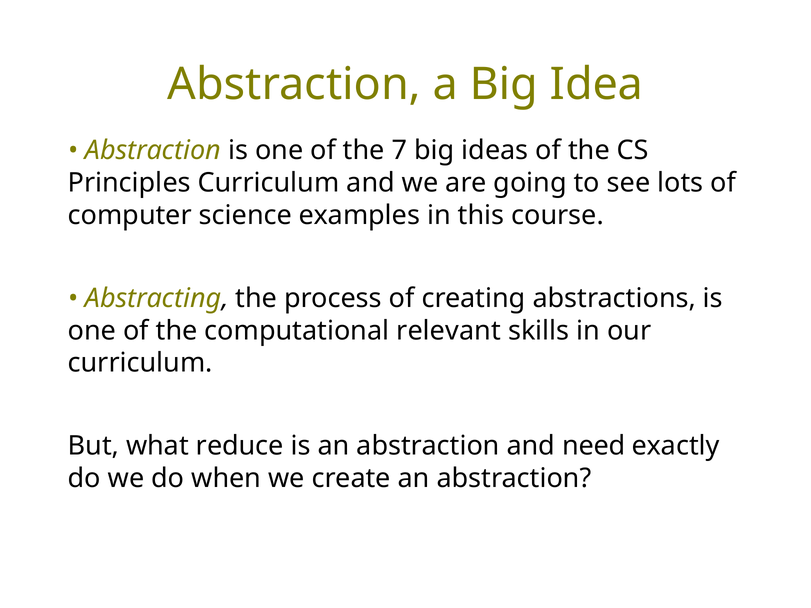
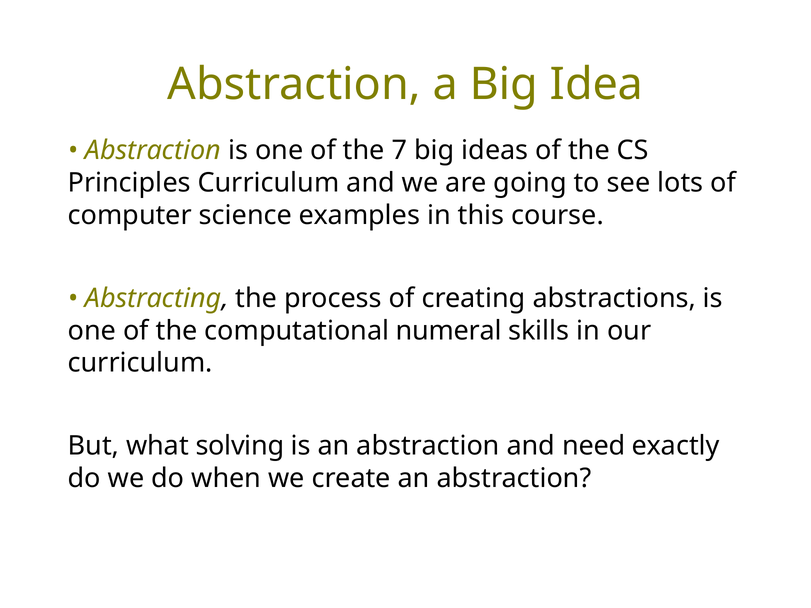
relevant: relevant -> numeral
reduce: reduce -> solving
